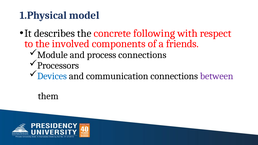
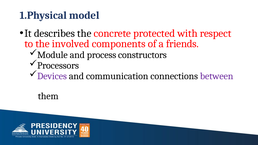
following: following -> protected
process connections: connections -> constructors
Devices colour: blue -> purple
